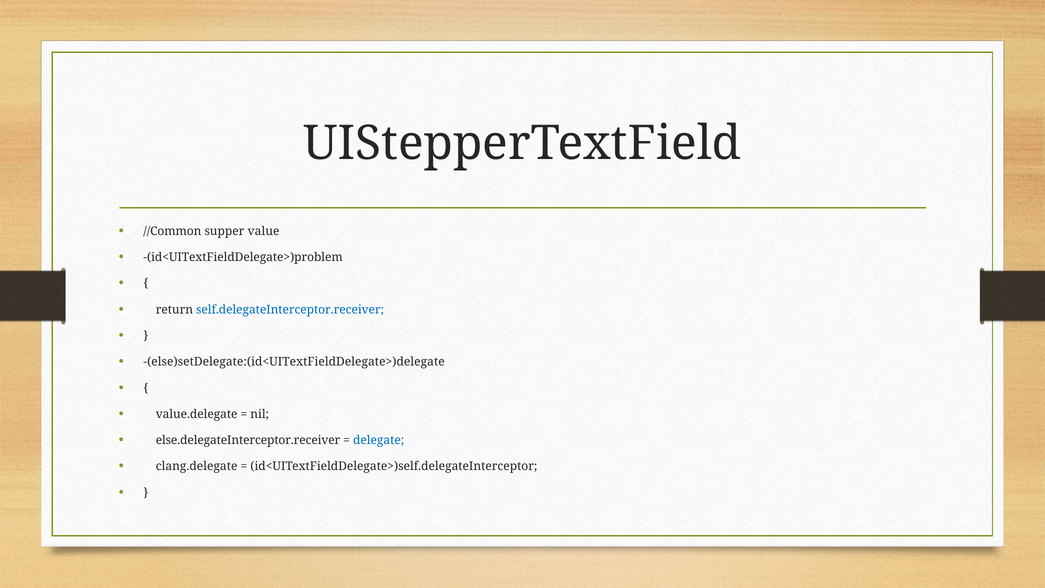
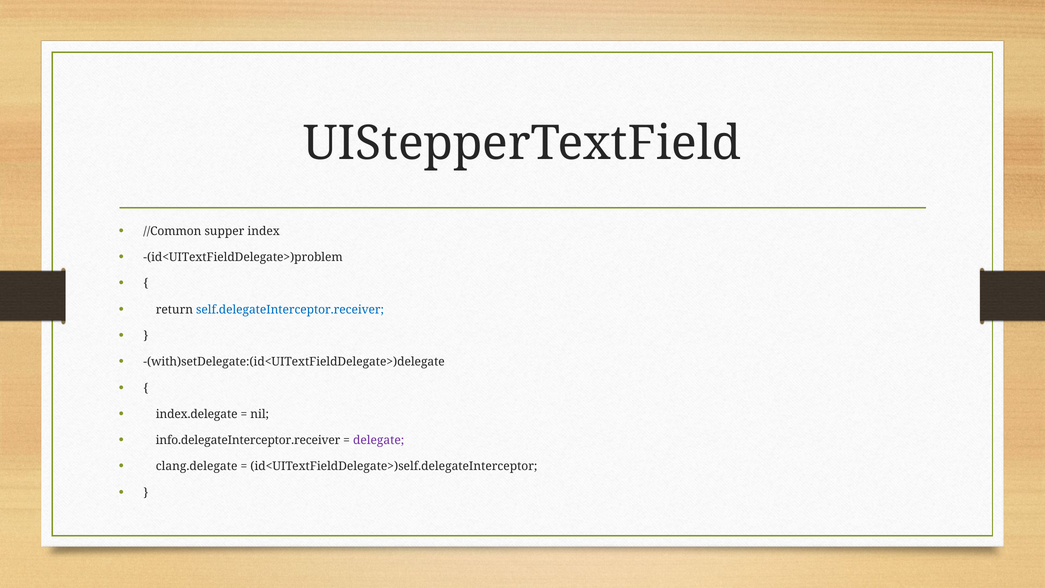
value: value -> index
-(else)setDelegate:(id<UITextFieldDelegate>)delegate: -(else)setDelegate:(id<UITextFieldDelegate>)delegate -> -(with)setDelegate:(id<UITextFieldDelegate>)delegate
value.delegate: value.delegate -> index.delegate
else.delegateInterceptor.receiver: else.delegateInterceptor.receiver -> info.delegateInterceptor.receiver
delegate colour: blue -> purple
